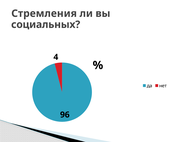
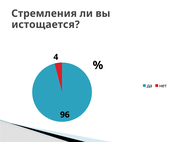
социальных: социальных -> истощается
